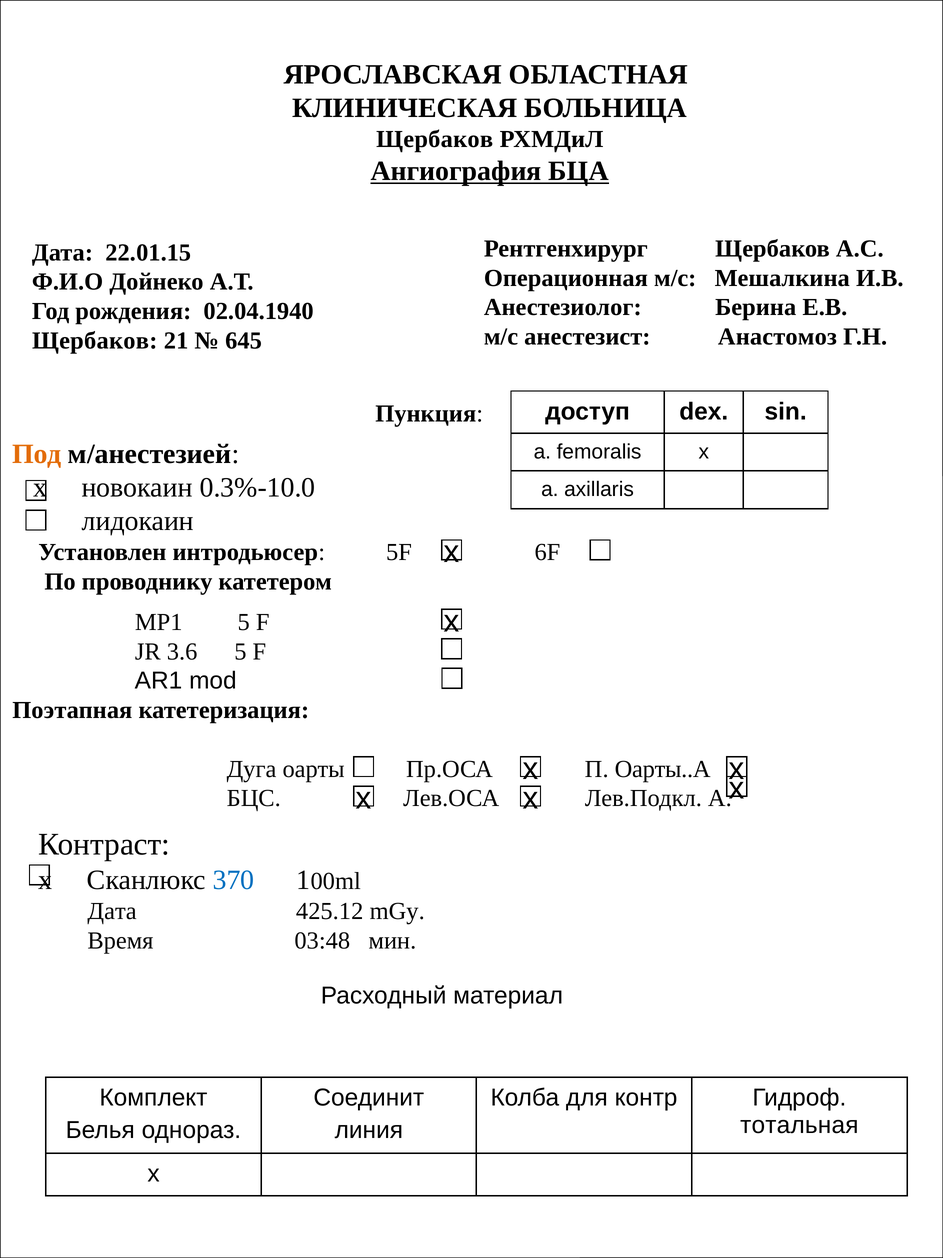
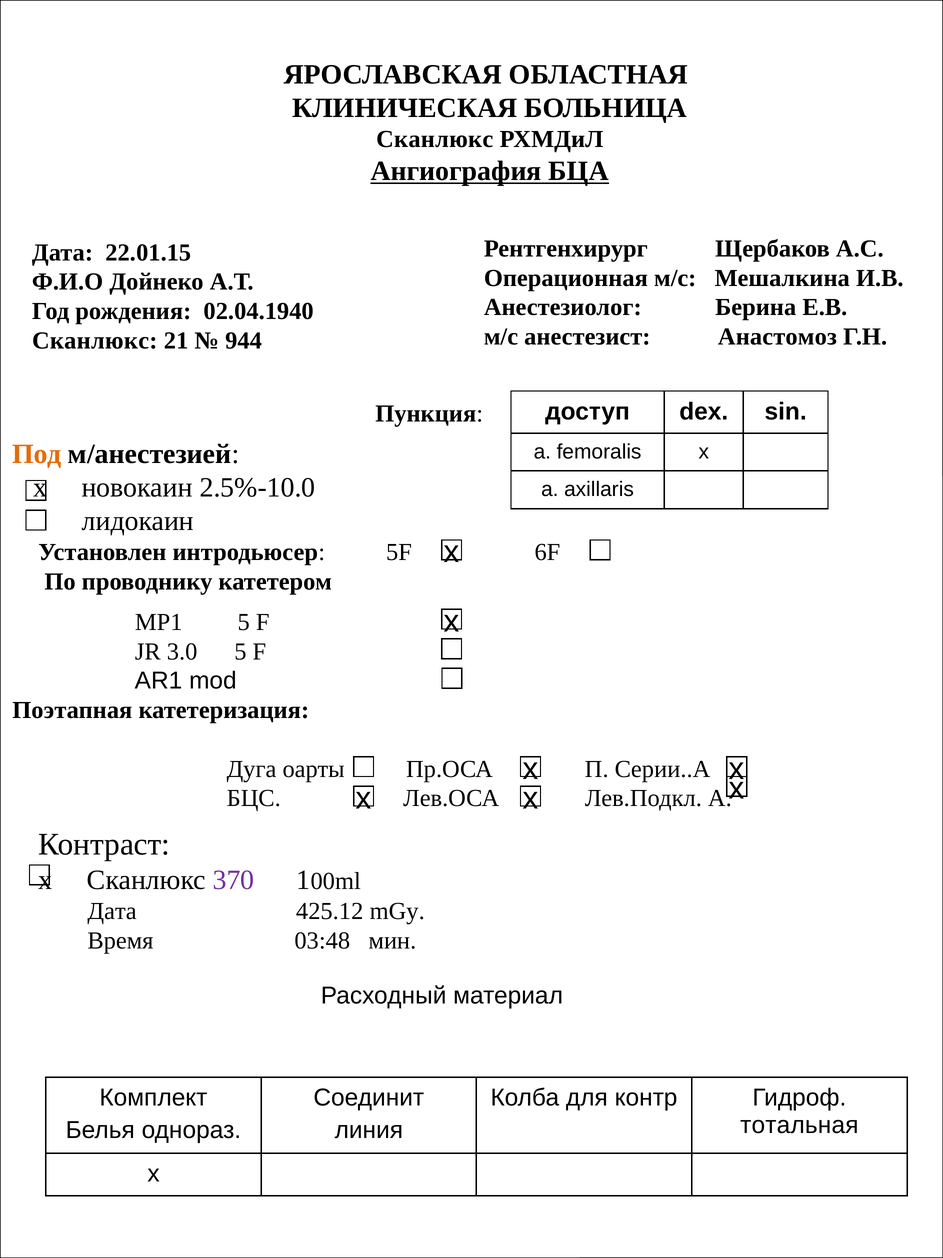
Щербаков at (435, 139): Щербаков -> Сканлюкс
Щербаков at (95, 340): Щербаков -> Сканлюкс
645: 645 -> 944
0.3%-10.0: 0.3%-10.0 -> 2.5%-10.0
3.6: 3.6 -> 3.0
Оарты..А: Оарты..А -> Серии..А
370 colour: blue -> purple
